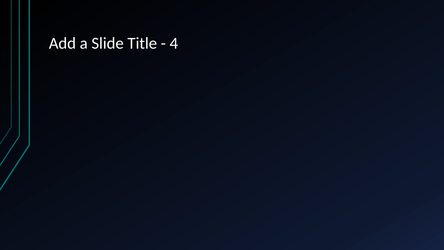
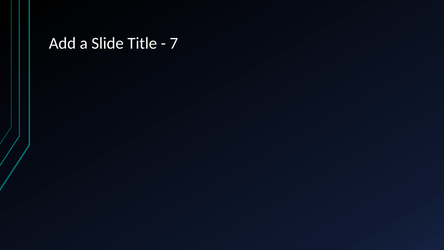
4: 4 -> 7
